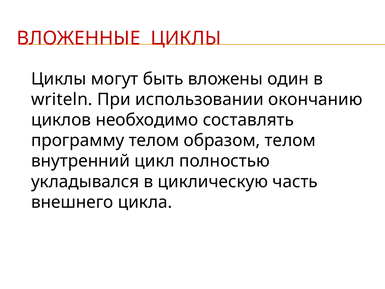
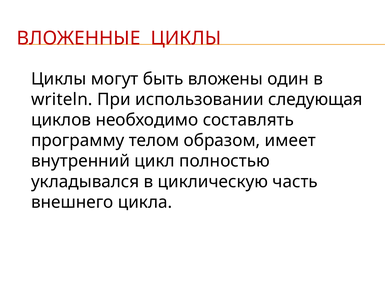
окончанию: окончанию -> следующая
образом телом: телом -> имеет
